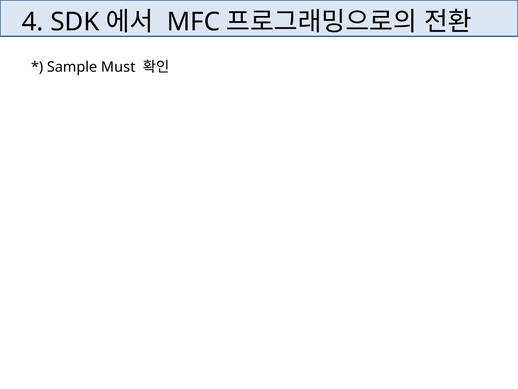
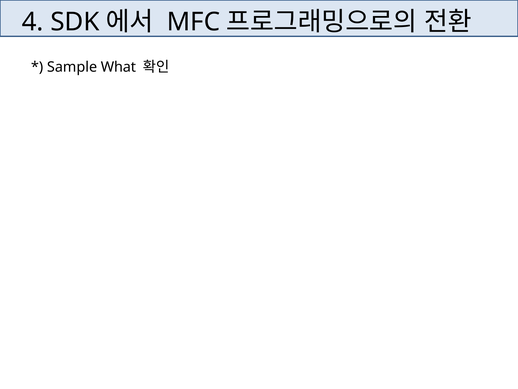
Must: Must -> What
